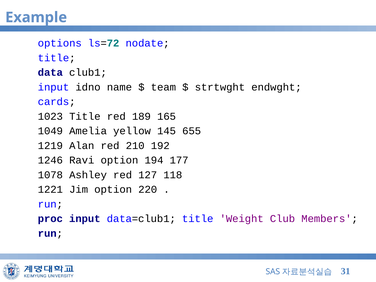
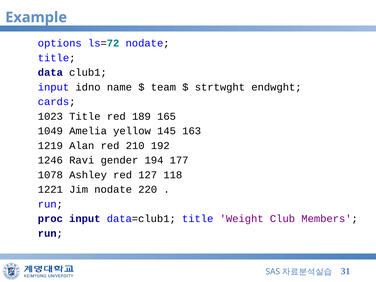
655: 655 -> 163
Ravi option: option -> gender
Jim option: option -> nodate
